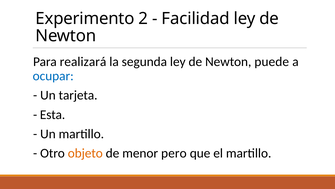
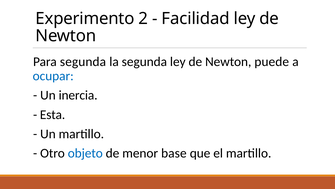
Para realizará: realizará -> segunda
tarjeta: tarjeta -> inercia
objeto colour: orange -> blue
pero: pero -> base
